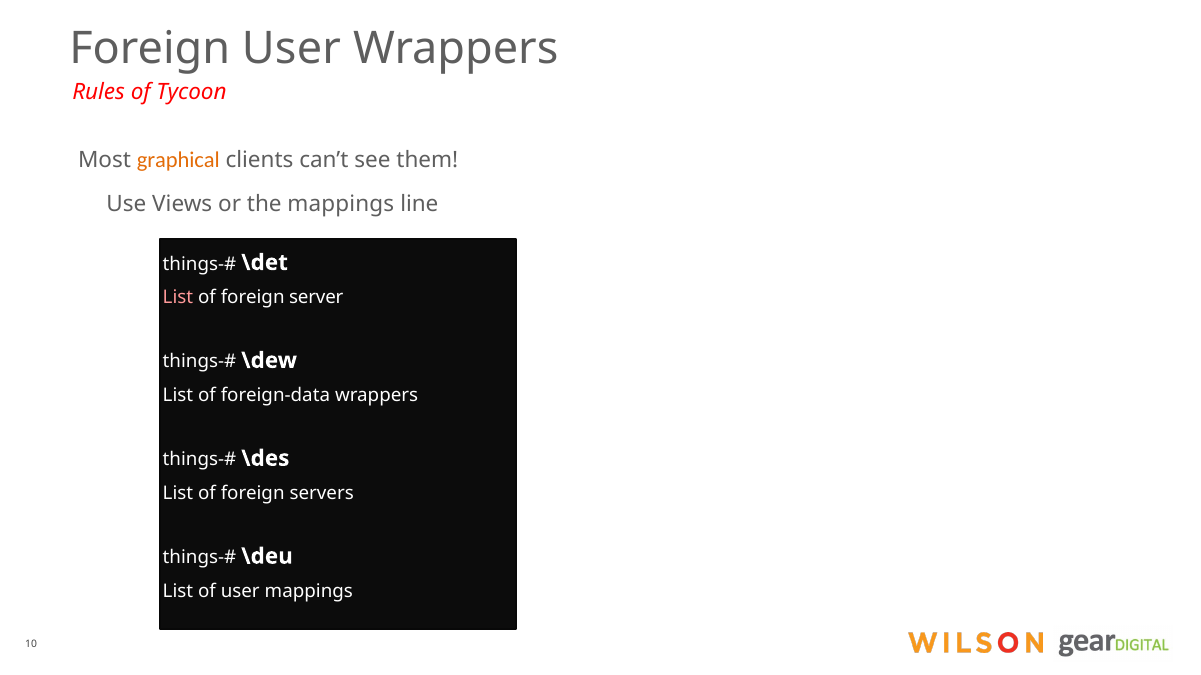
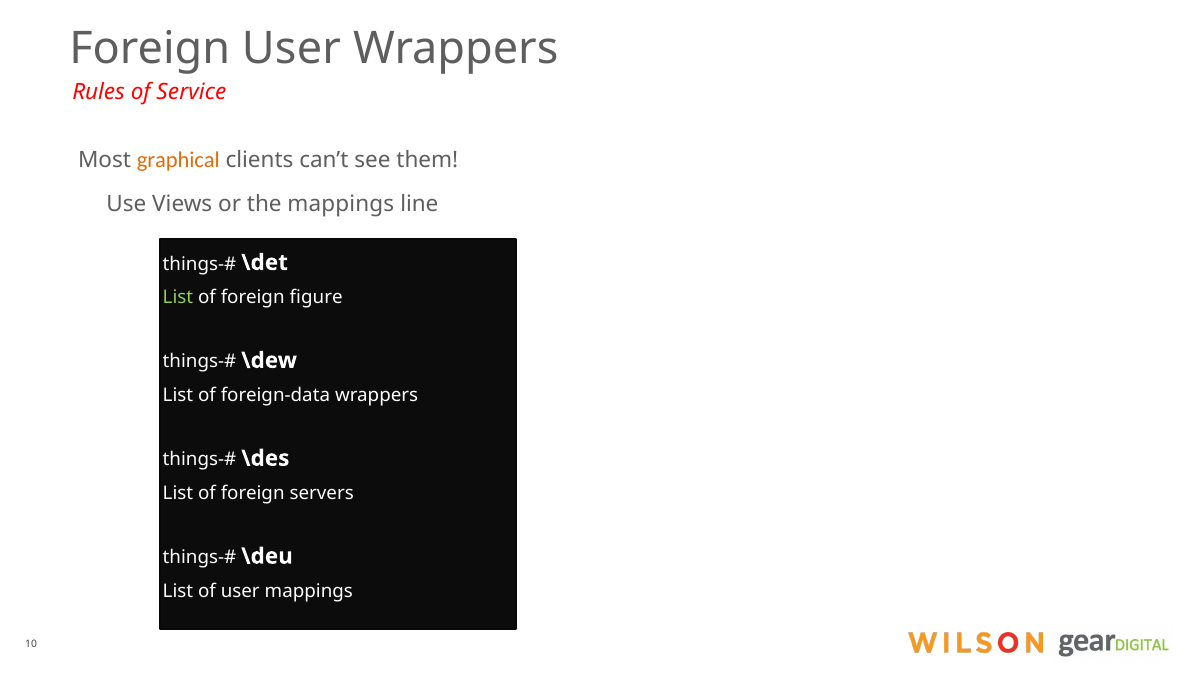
Tycoon: Tycoon -> Service
List at (178, 297) colour: pink -> light green
server: server -> figure
